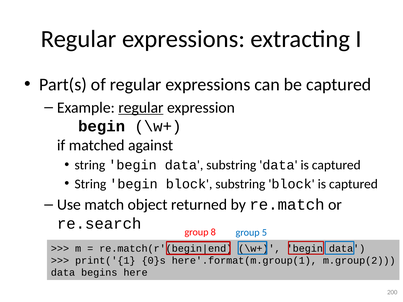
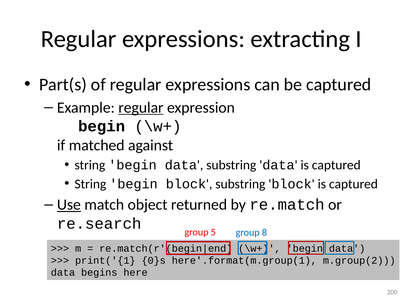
Use underline: none -> present
8: 8 -> 5
5: 5 -> 8
